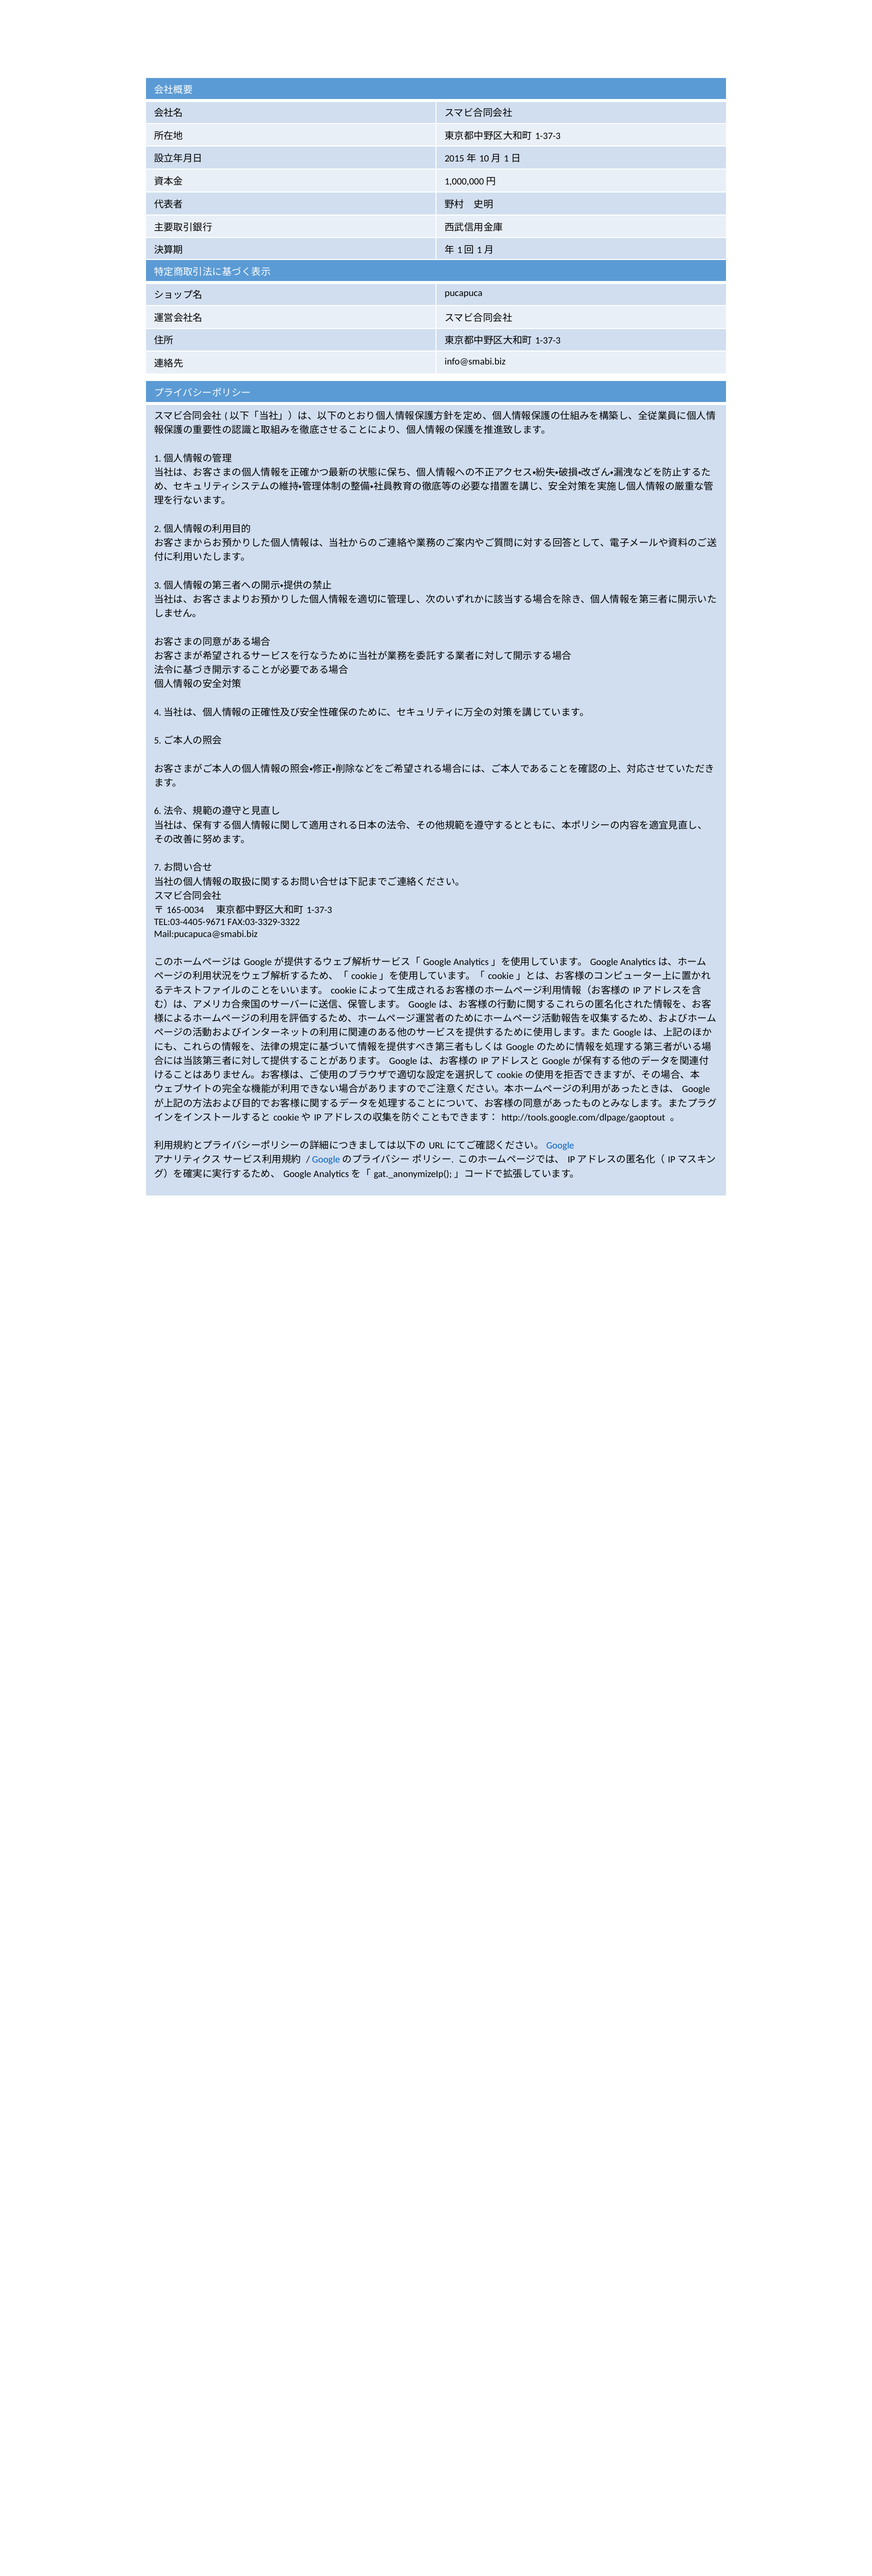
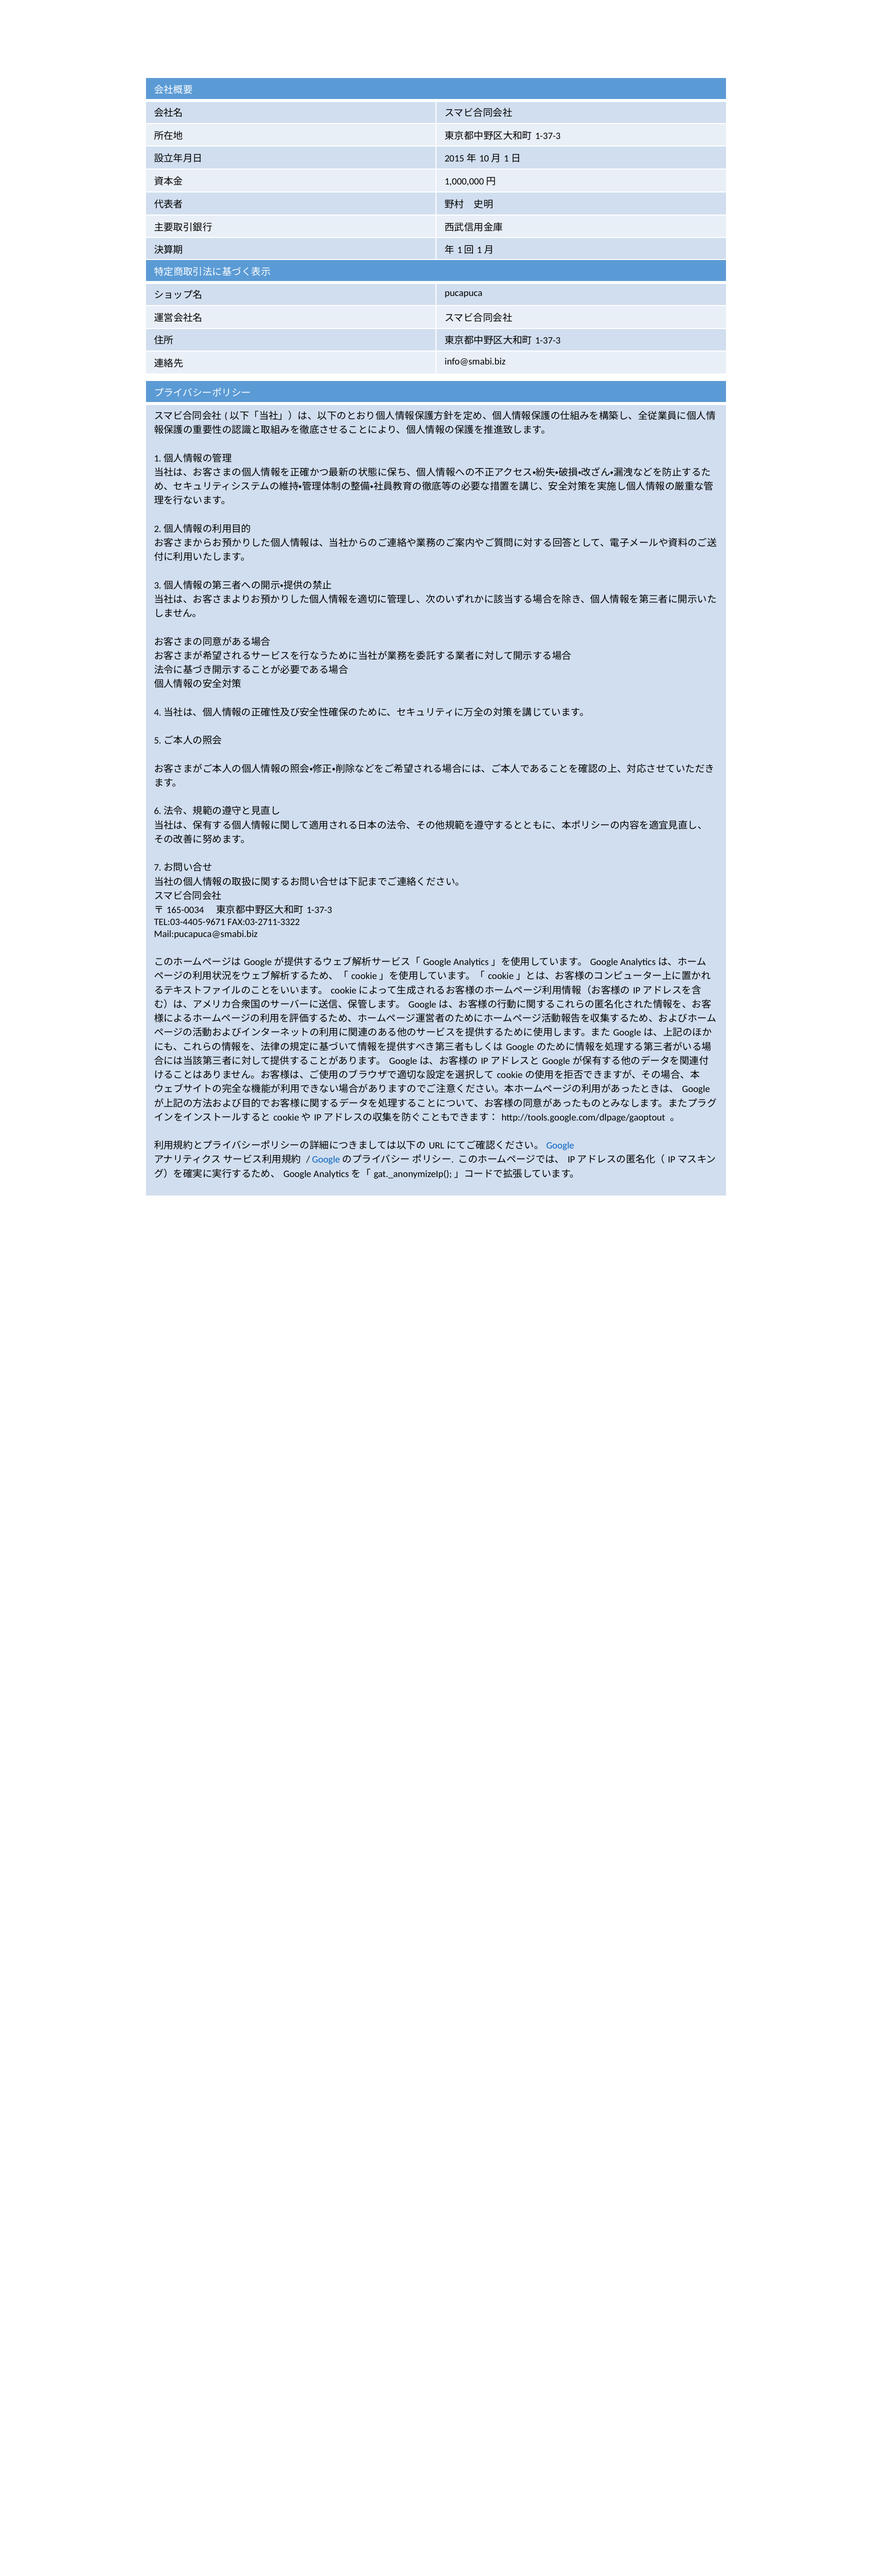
FAX:03-3329-3322: FAX:03-3329-3322 -> FAX:03-2711-3322
